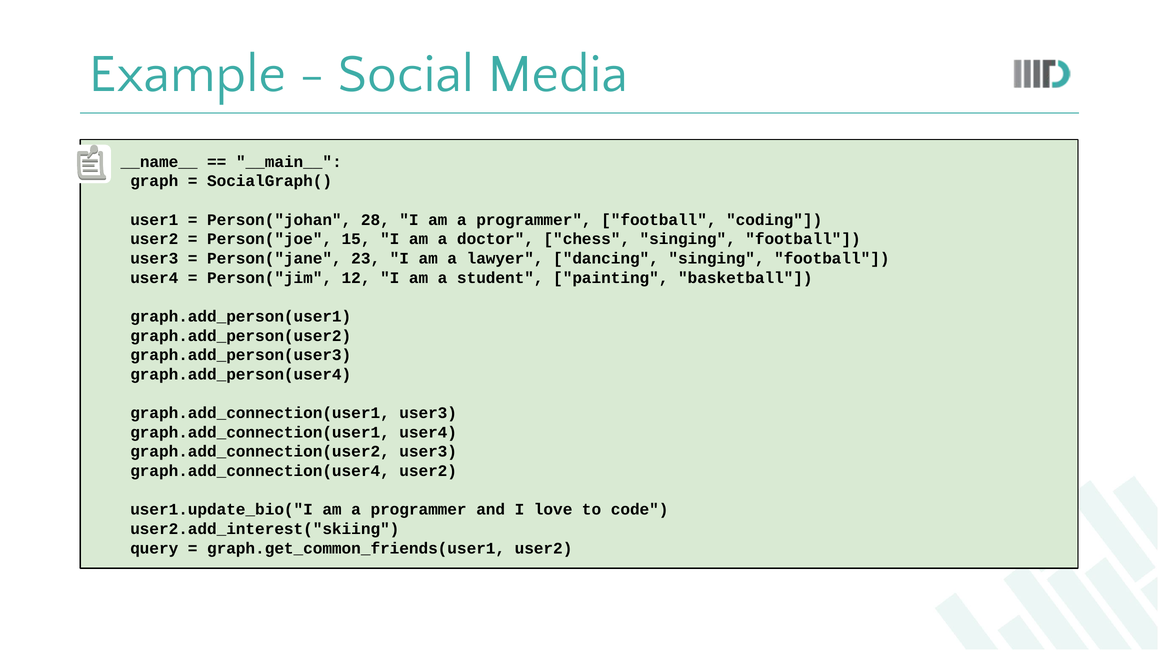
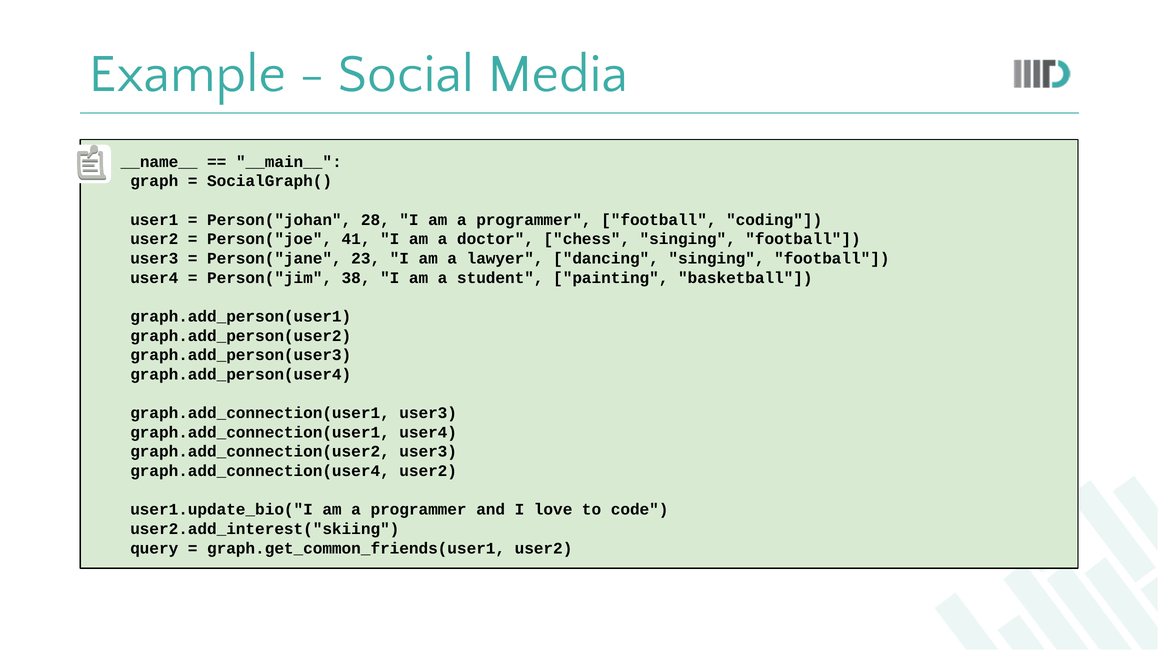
15: 15 -> 41
12: 12 -> 38
